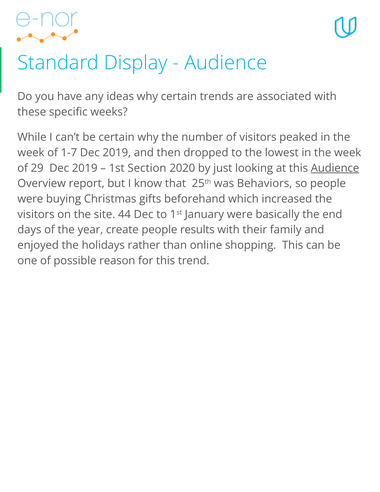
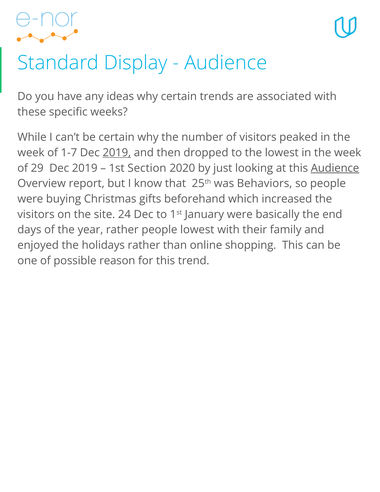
2019 at (117, 153) underline: none -> present
44: 44 -> 24
year create: create -> rather
people results: results -> lowest
